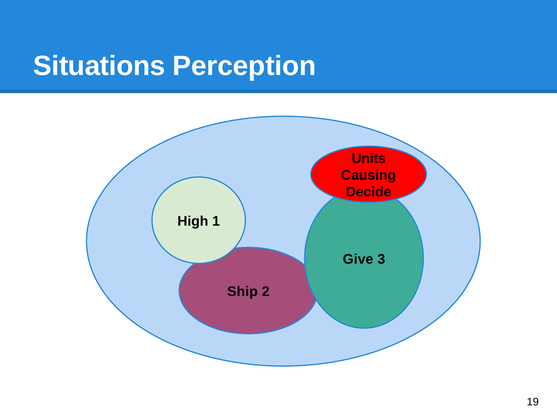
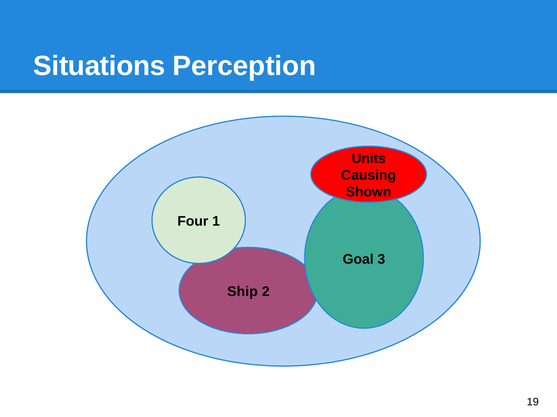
Decide: Decide -> Shown
High: High -> Four
Give: Give -> Goal
